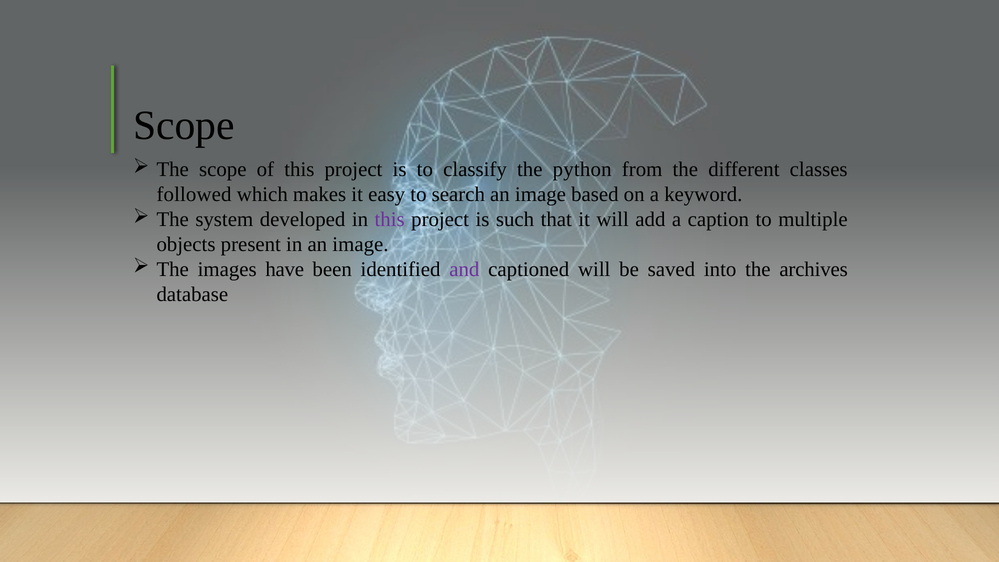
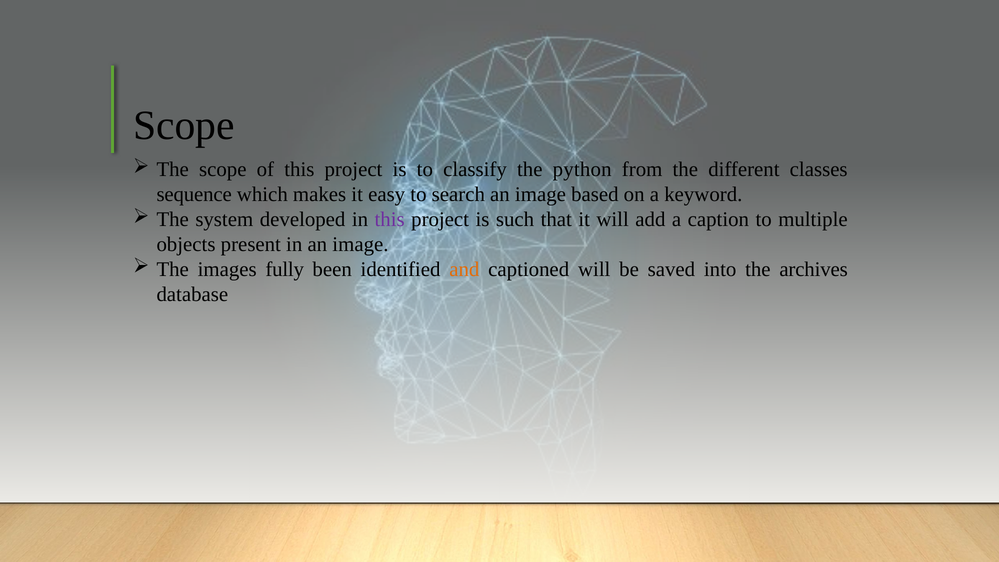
followed: followed -> sequence
have: have -> fully
and colour: purple -> orange
